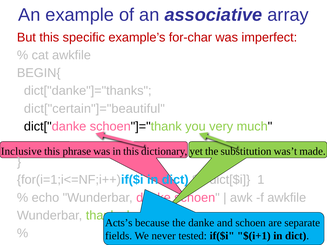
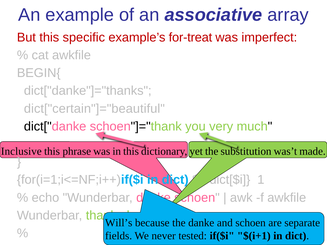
for-char: for-char -> for-treat
Acts’s: Acts’s -> Will’s
